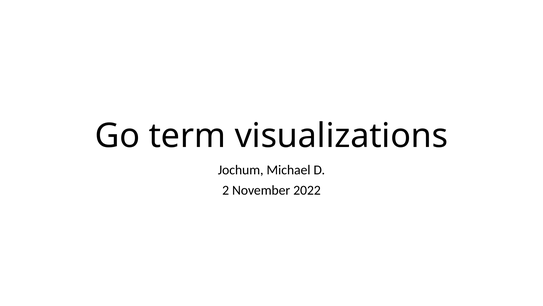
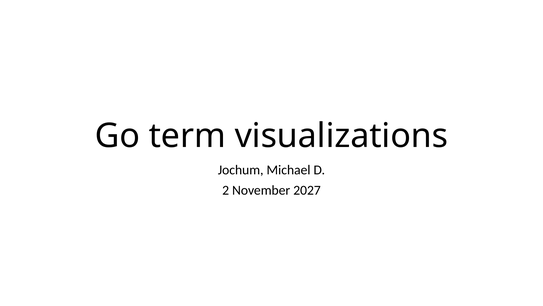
2022: 2022 -> 2027
